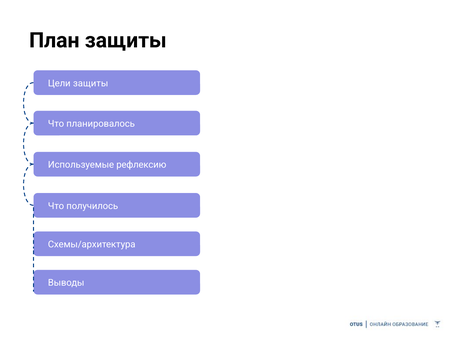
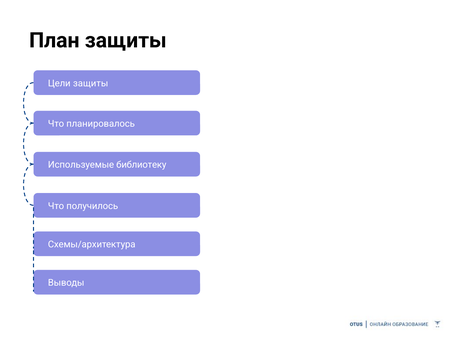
рефлексию: рефлексию -> библиотеку
